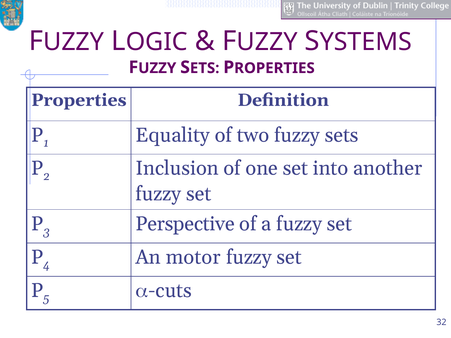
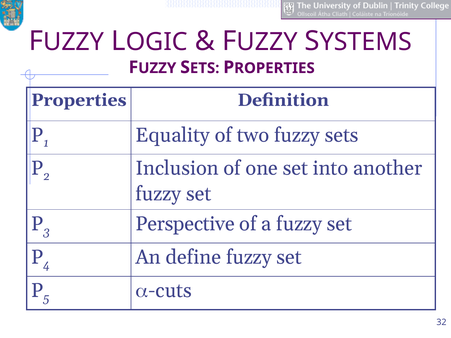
motor: motor -> define
